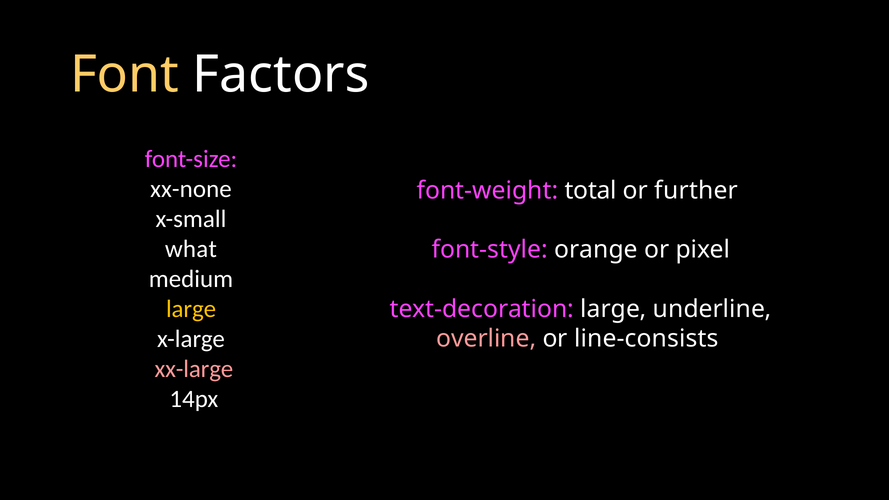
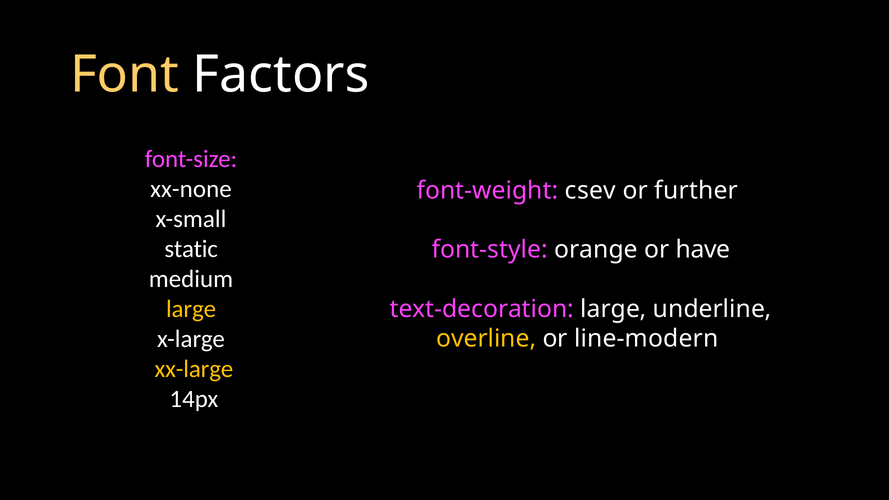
total: total -> csev
what: what -> static
pixel: pixel -> have
overline colour: pink -> yellow
line-consists: line-consists -> line-modern
xx-large colour: pink -> yellow
